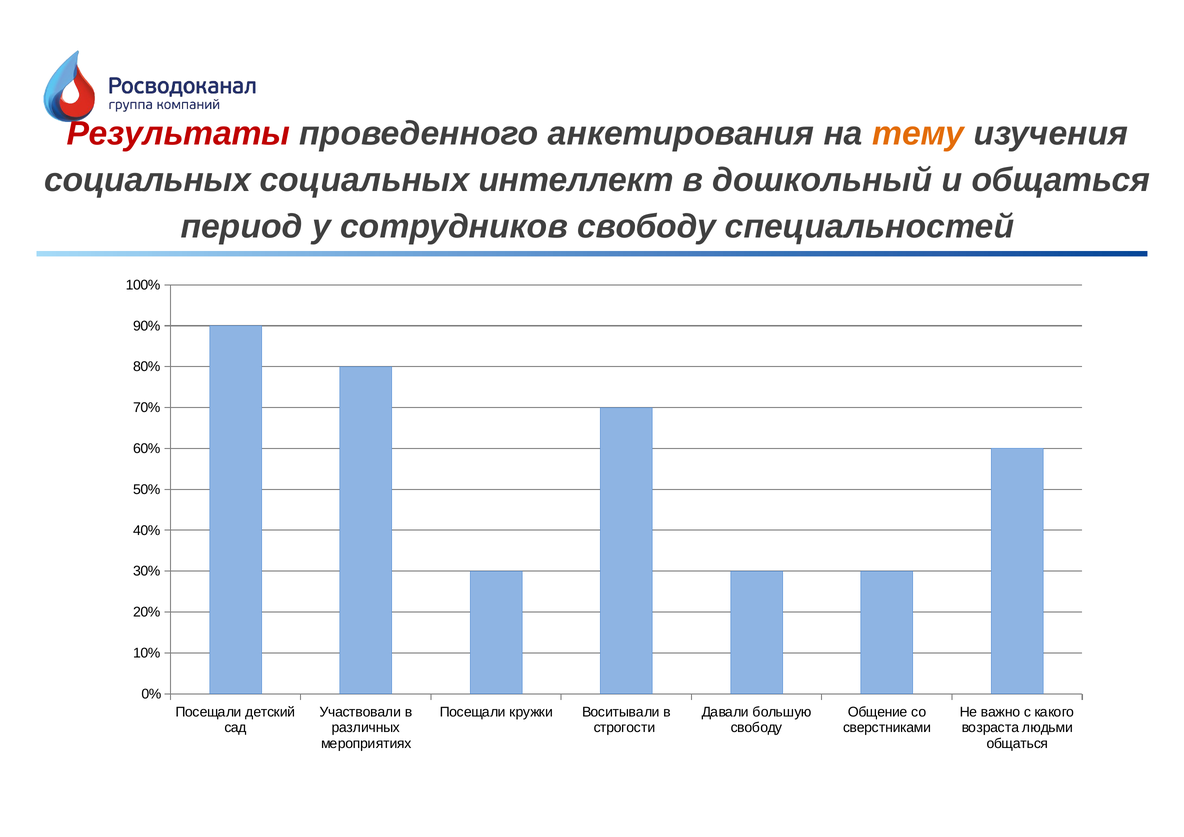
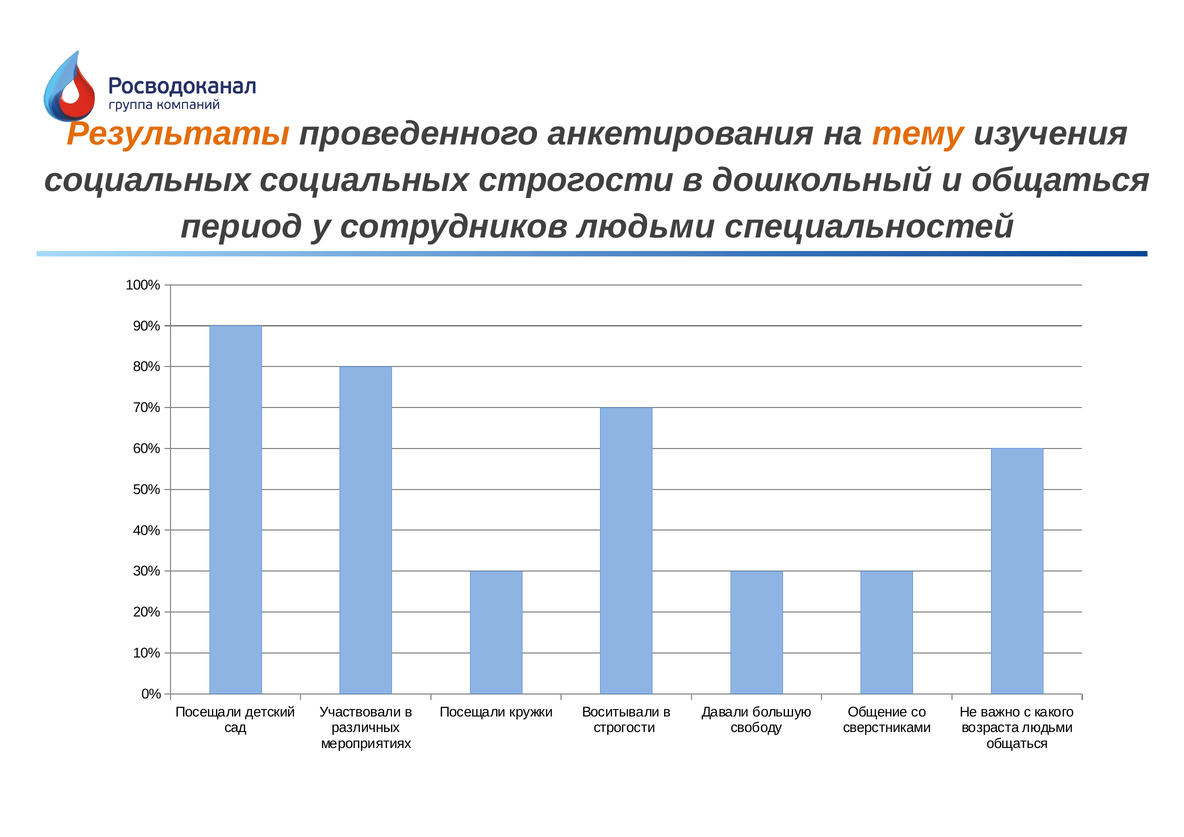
Результаты colour: red -> orange
социальных интеллект: интеллект -> строгости
сотрудников свободу: свободу -> людьми
